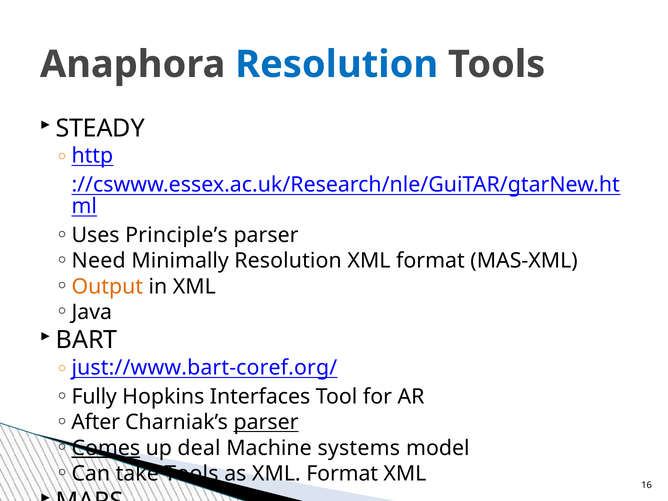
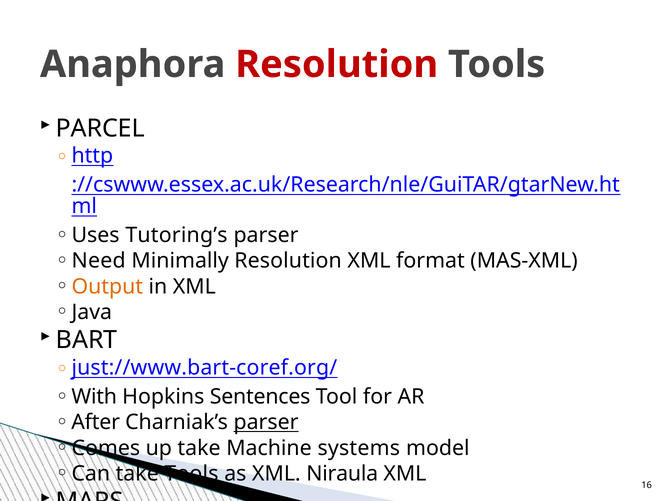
Resolution at (337, 64) colour: blue -> red
STEADY: STEADY -> PARCEL
Principle’s: Principle’s -> Tutoring’s
Fully: Fully -> With
Interfaces: Interfaces -> Sentences
Comes underline: present -> none
up deal: deal -> take
as XML Format: Format -> Niraula
